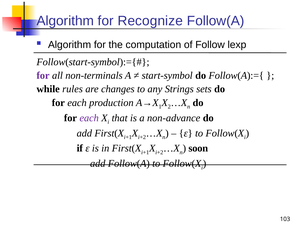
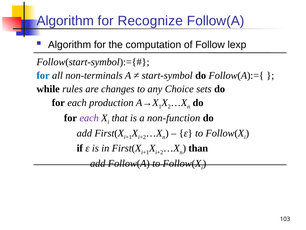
for at (43, 75) colour: purple -> blue
Strings: Strings -> Choice
non-advance: non-advance -> non-function
soon: soon -> than
